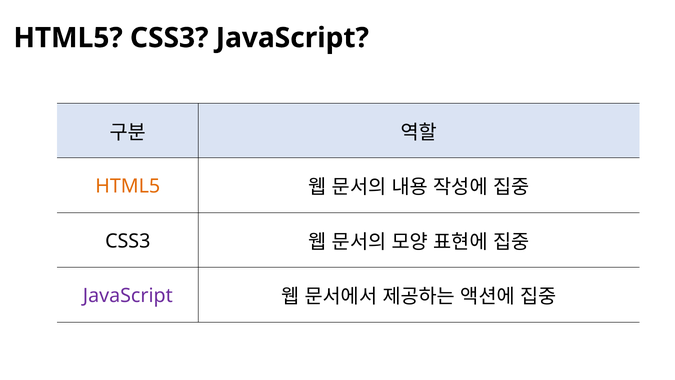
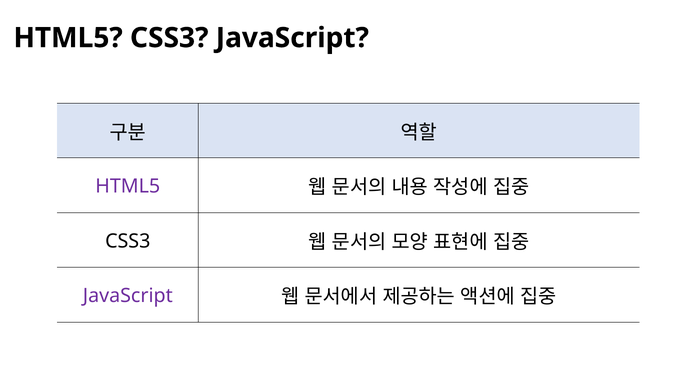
HTML5 at (128, 186) colour: orange -> purple
